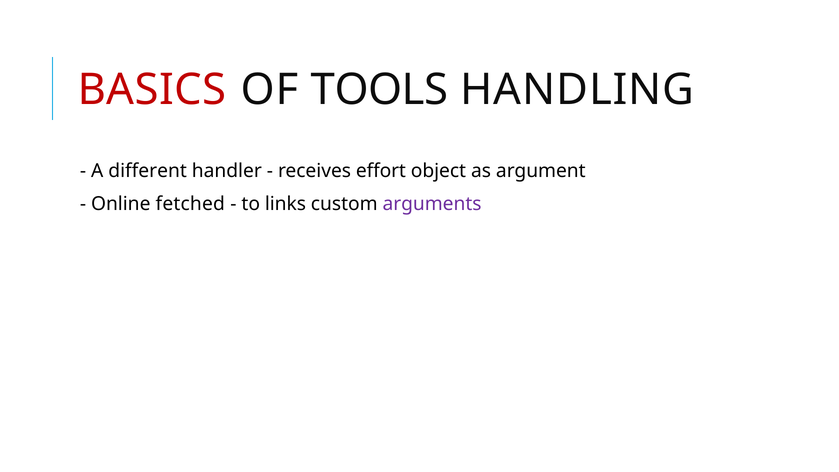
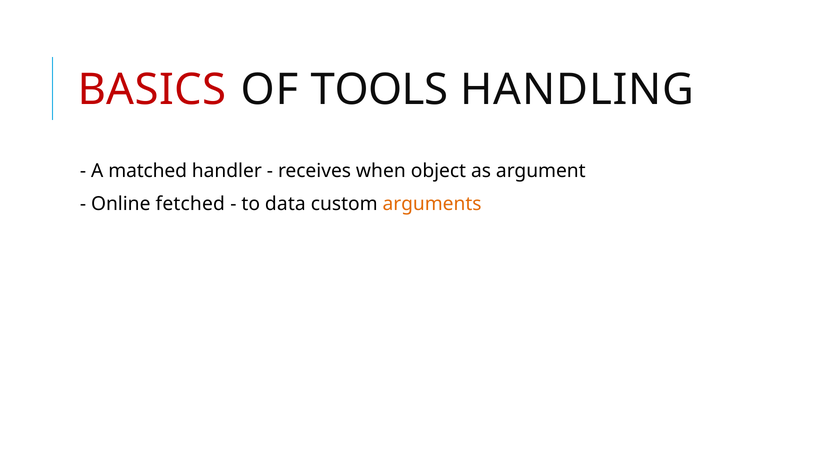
different: different -> matched
effort: effort -> when
links: links -> data
arguments colour: purple -> orange
